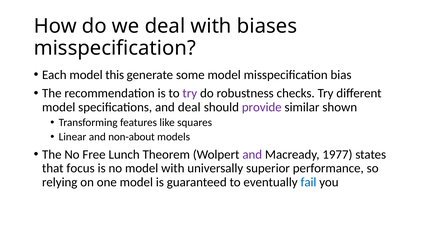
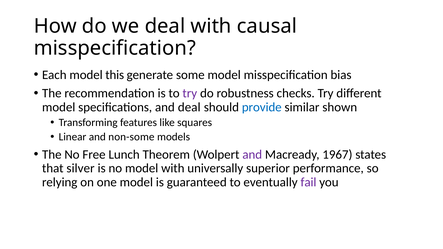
biases: biases -> causal
provide colour: purple -> blue
non-about: non-about -> non-some
1977: 1977 -> 1967
focus: focus -> silver
fail colour: blue -> purple
